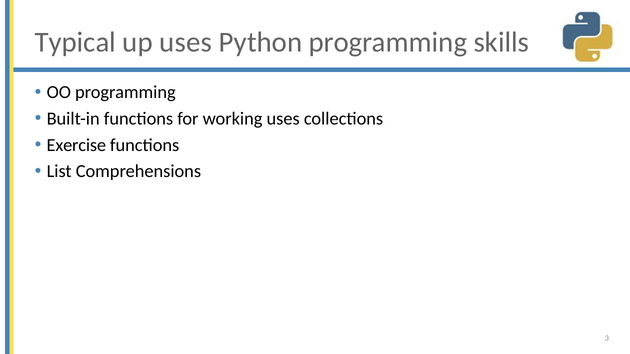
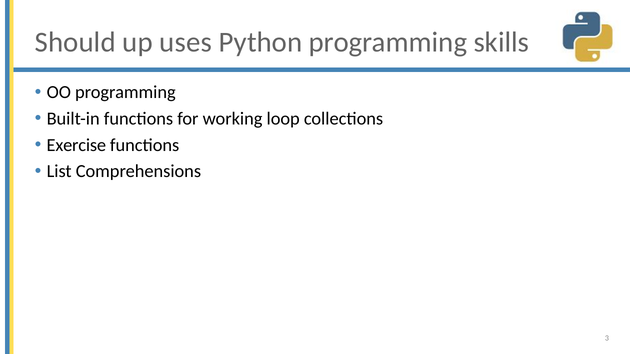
Typical: Typical -> Should
working uses: uses -> loop
